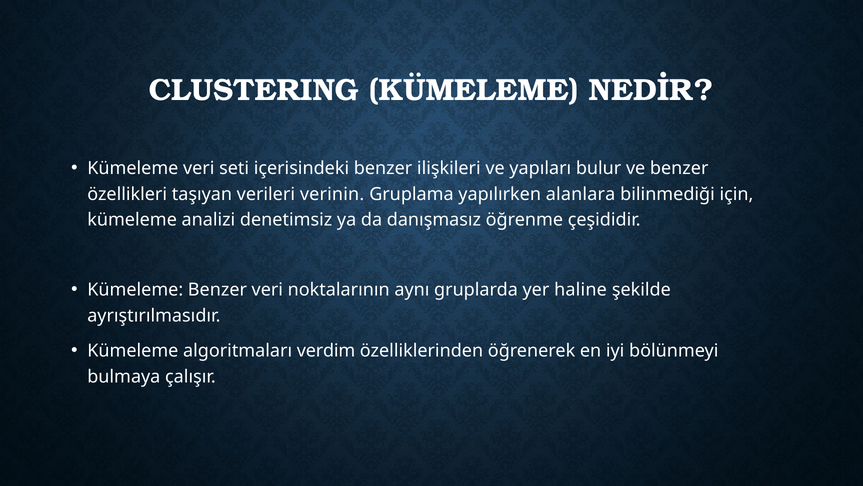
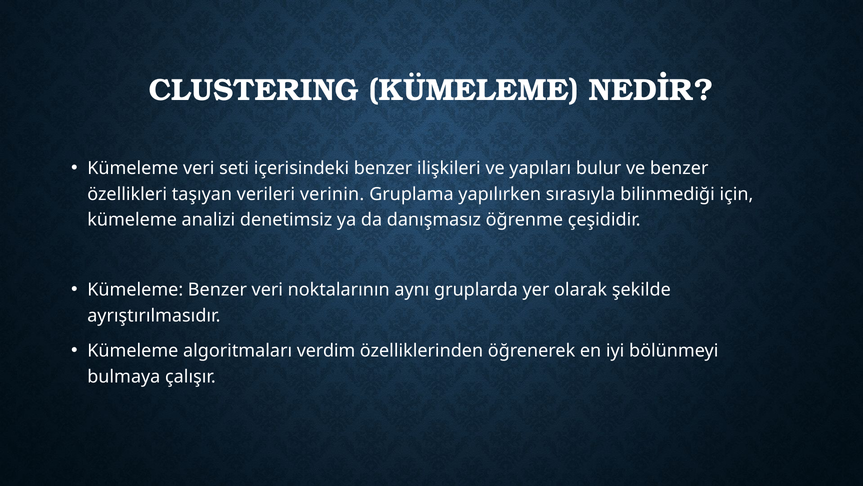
alanlara: alanlara -> sırasıyla
haline: haline -> olarak
